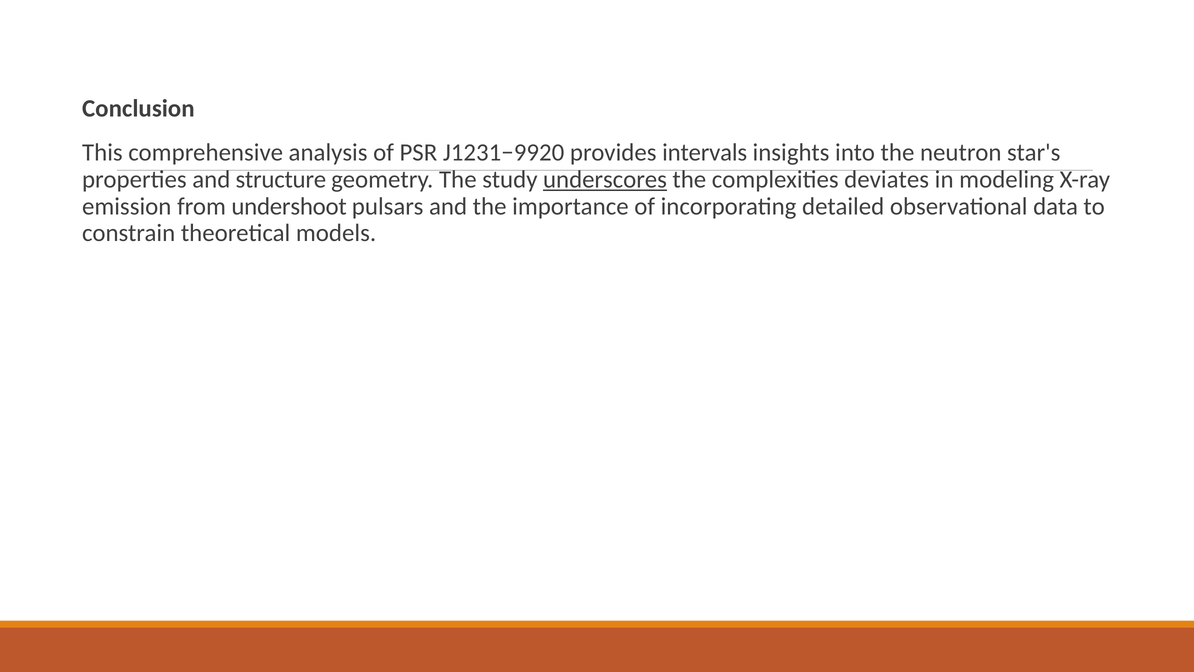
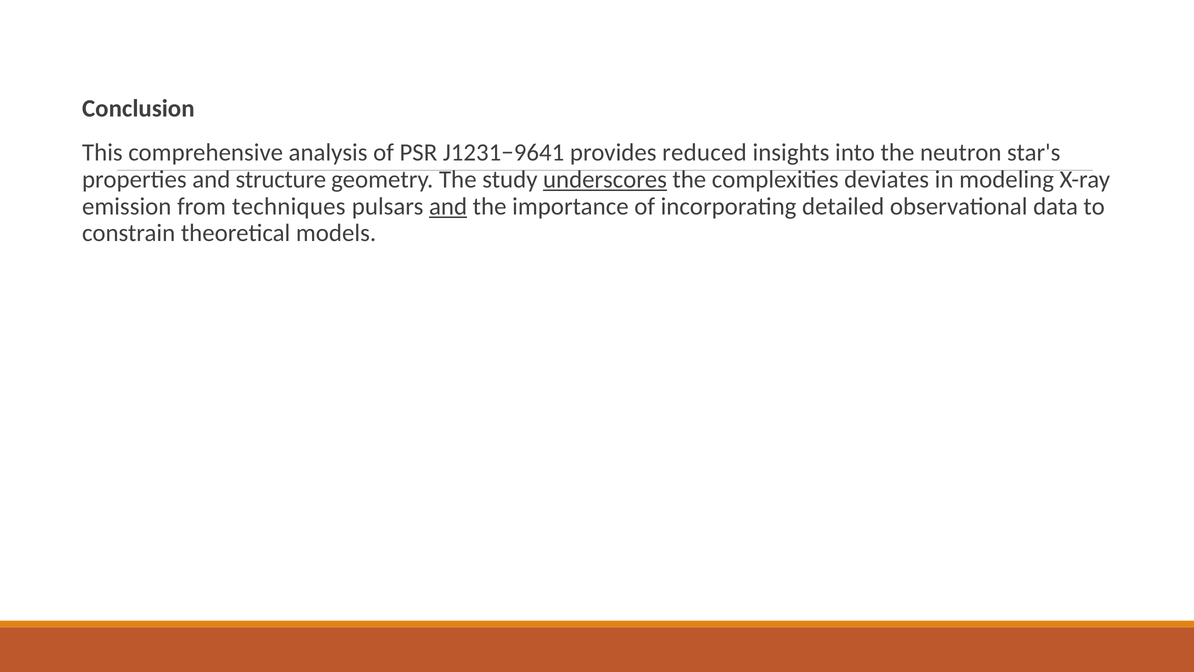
J1231−9920: J1231−9920 -> J1231−9641
intervals: intervals -> reduced
undershoot: undershoot -> techniques
and at (448, 206) underline: none -> present
